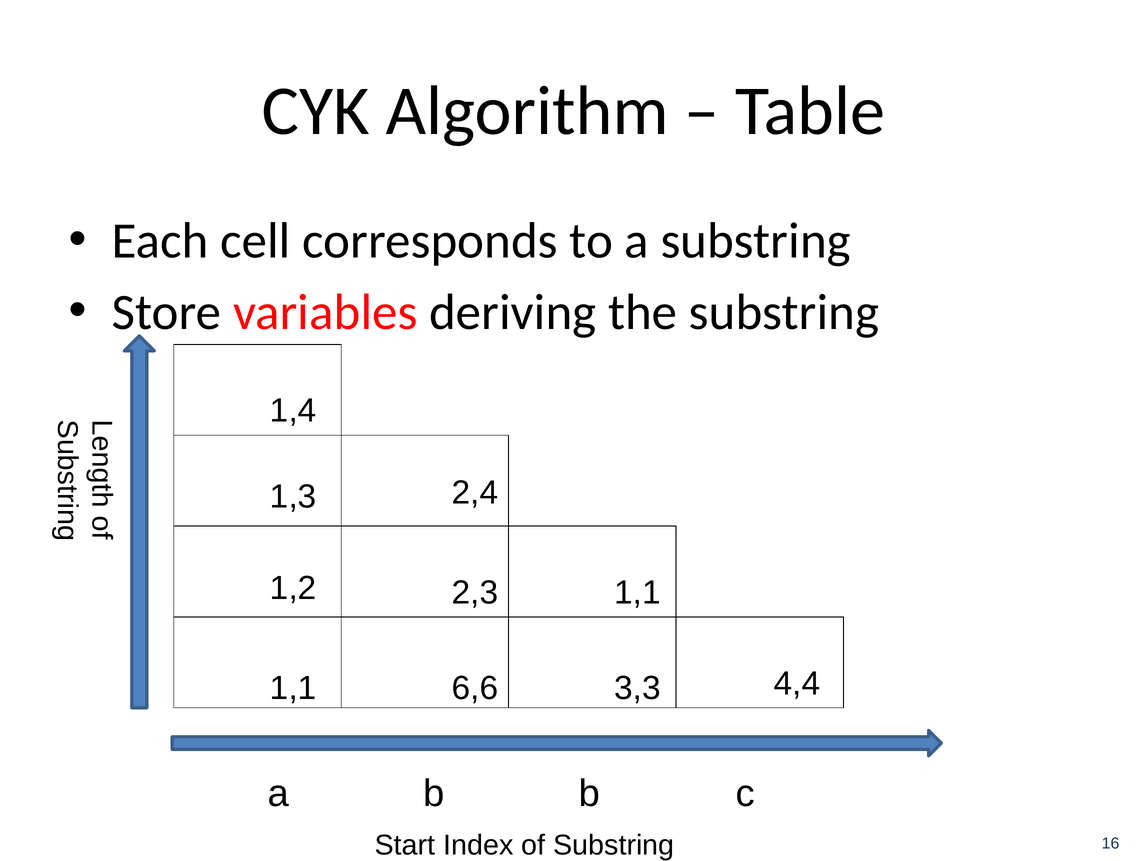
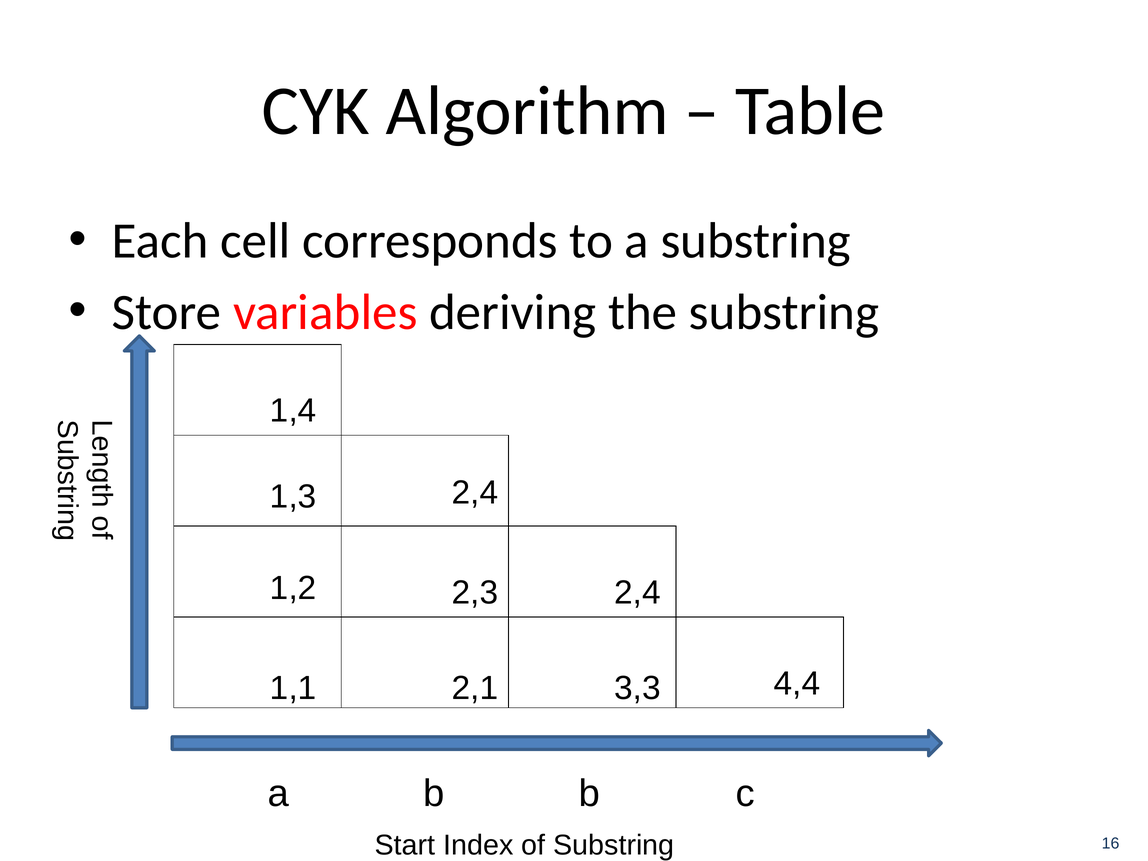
1,1 at (638, 593): 1,1 -> 2,4
6,6: 6,6 -> 2,1
